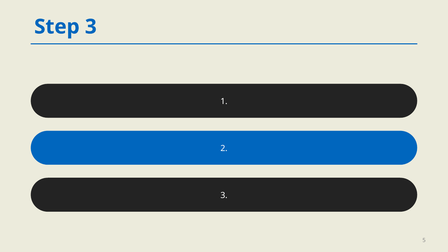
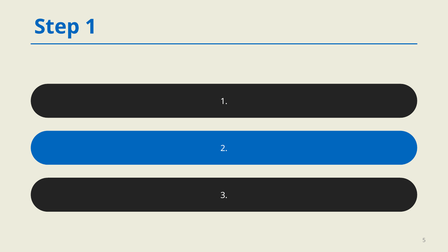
Step 3: 3 -> 1
